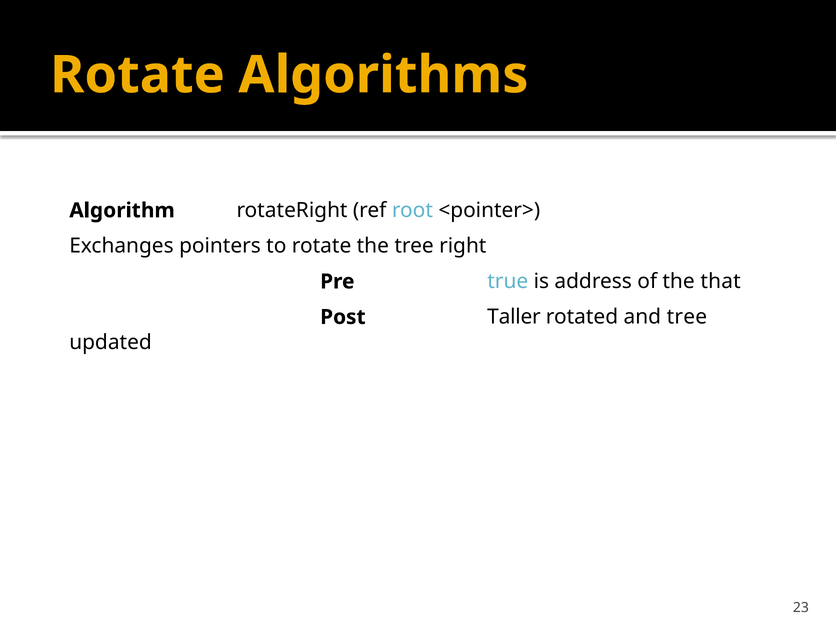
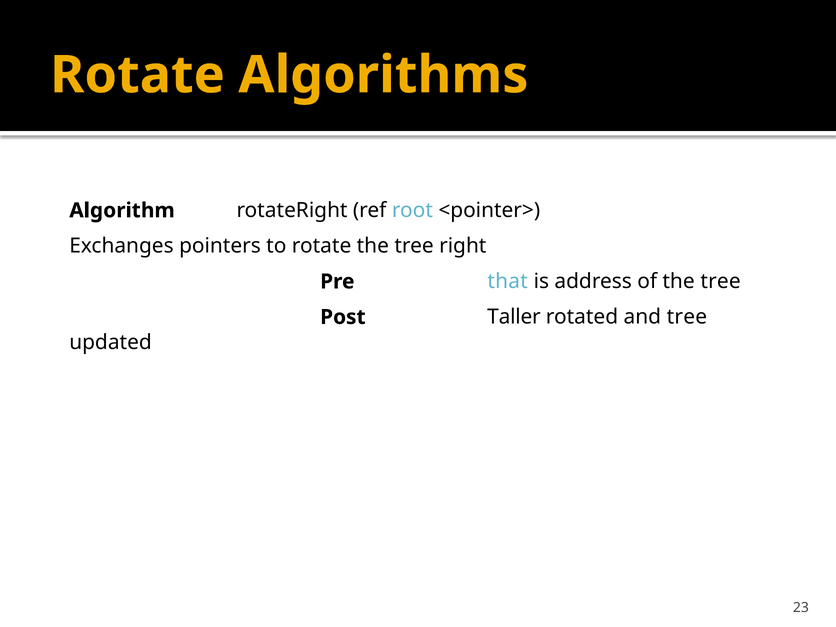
true: true -> that
of the that: that -> tree
